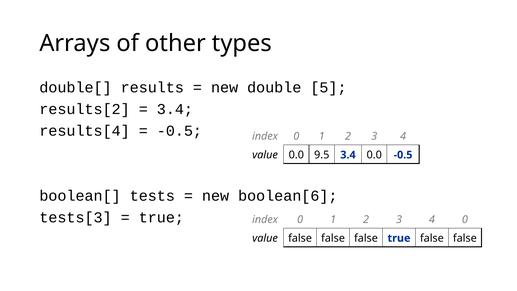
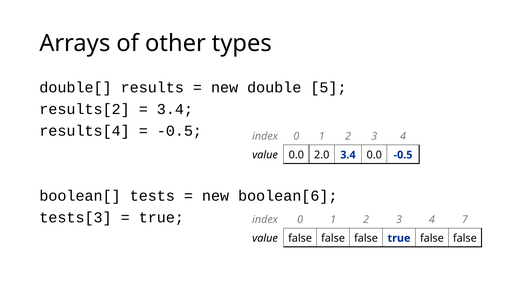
9.5: 9.5 -> 2.0
4 0: 0 -> 7
